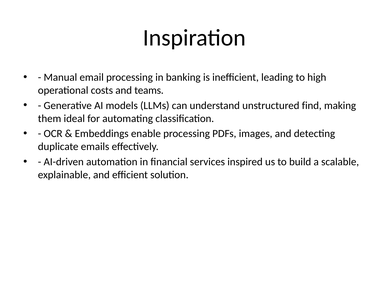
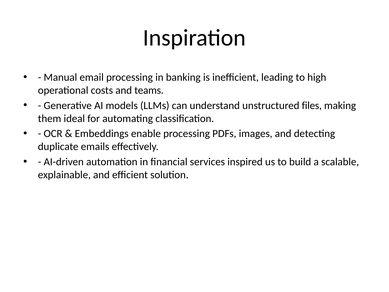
find: find -> files
